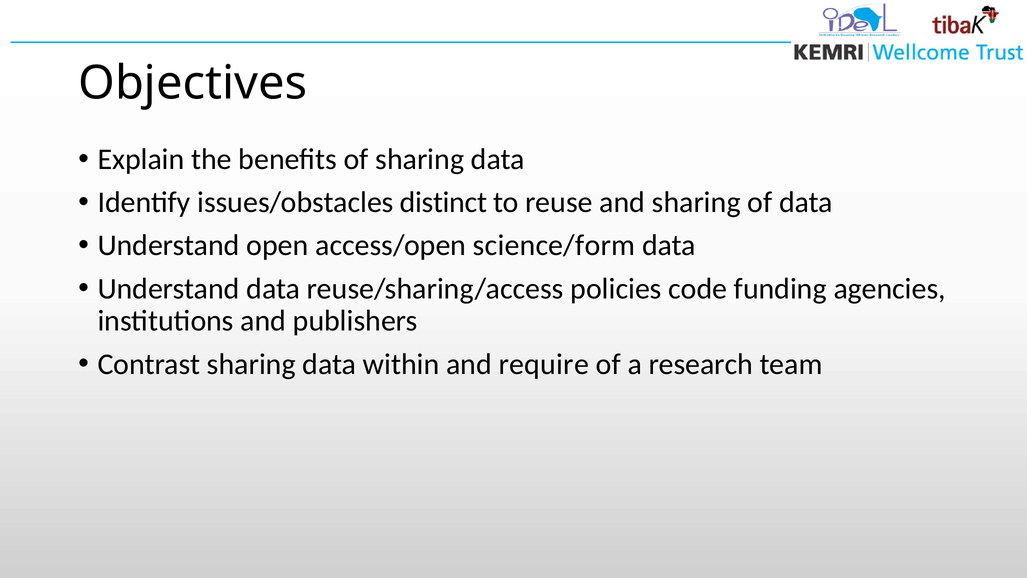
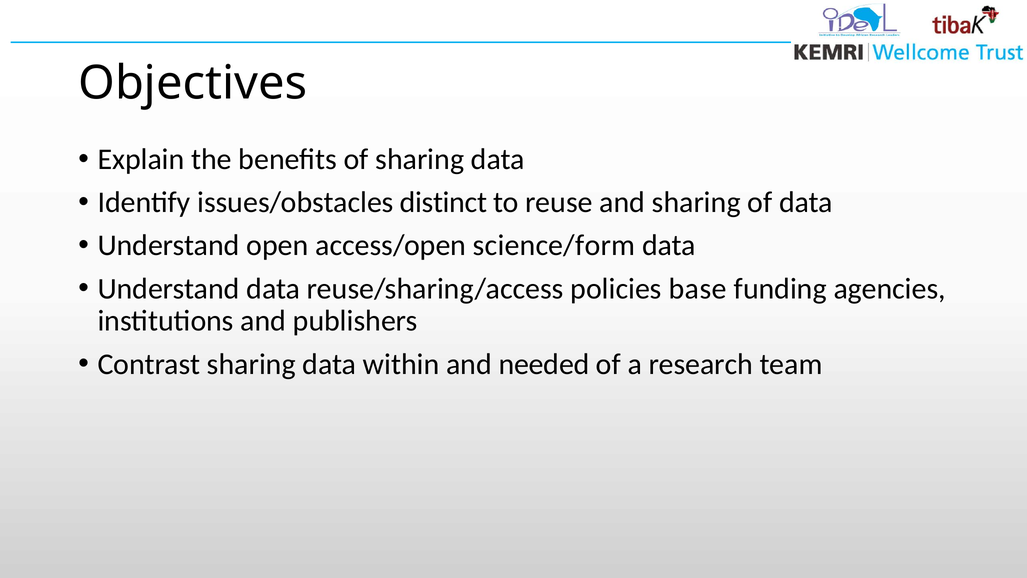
code: code -> base
require: require -> needed
